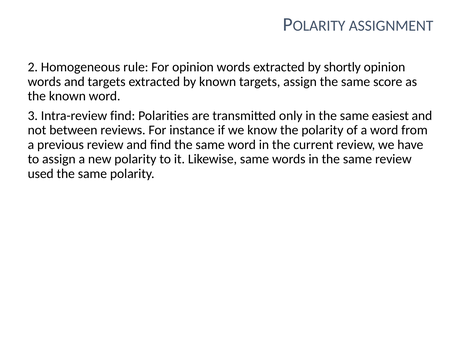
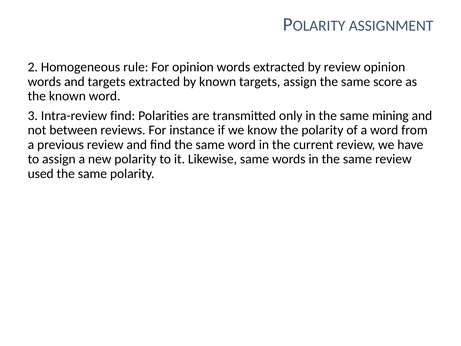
by shortly: shortly -> review
easiest: easiest -> mining
